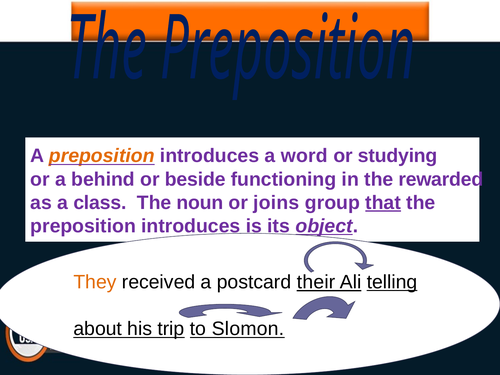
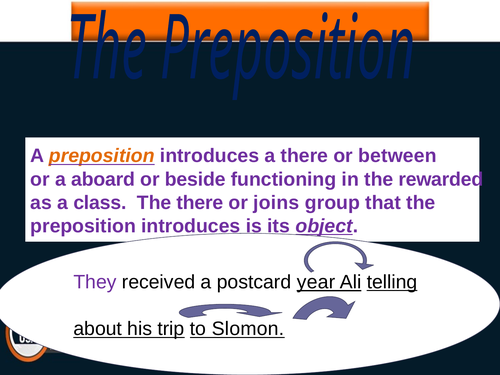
a word: word -> there
studying: studying -> between
behind: behind -> aboard
The noun: noun -> there
that underline: present -> none
They colour: orange -> purple
their: their -> year
